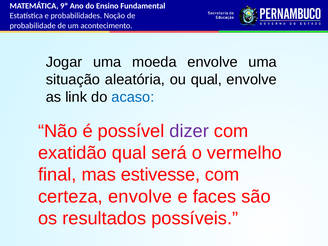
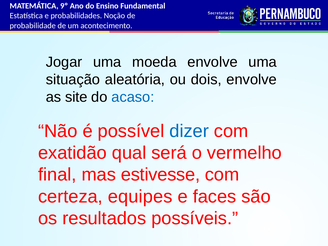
ou qual: qual -> dois
link: link -> site
dizer colour: purple -> blue
certeza envolve: envolve -> equipes
